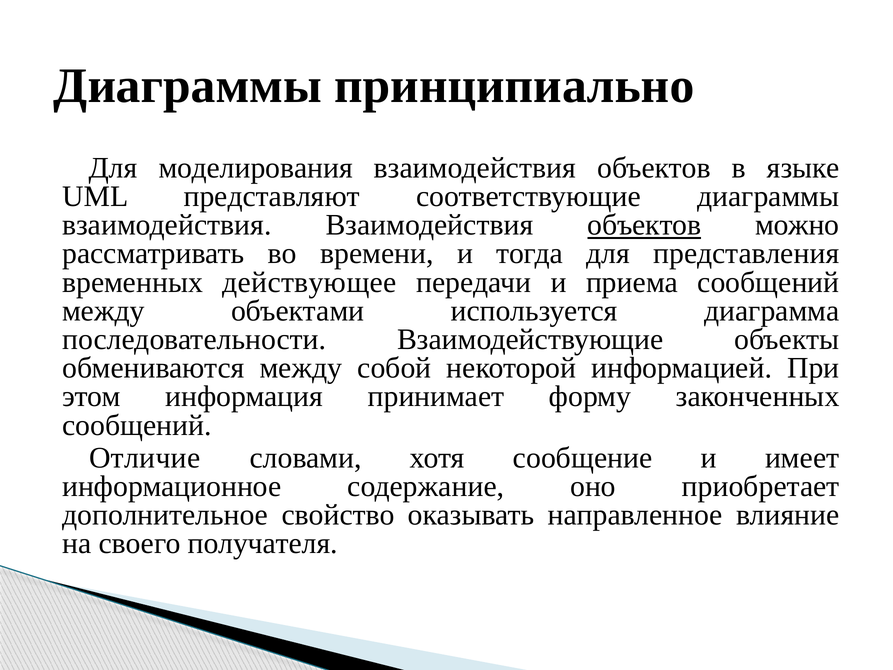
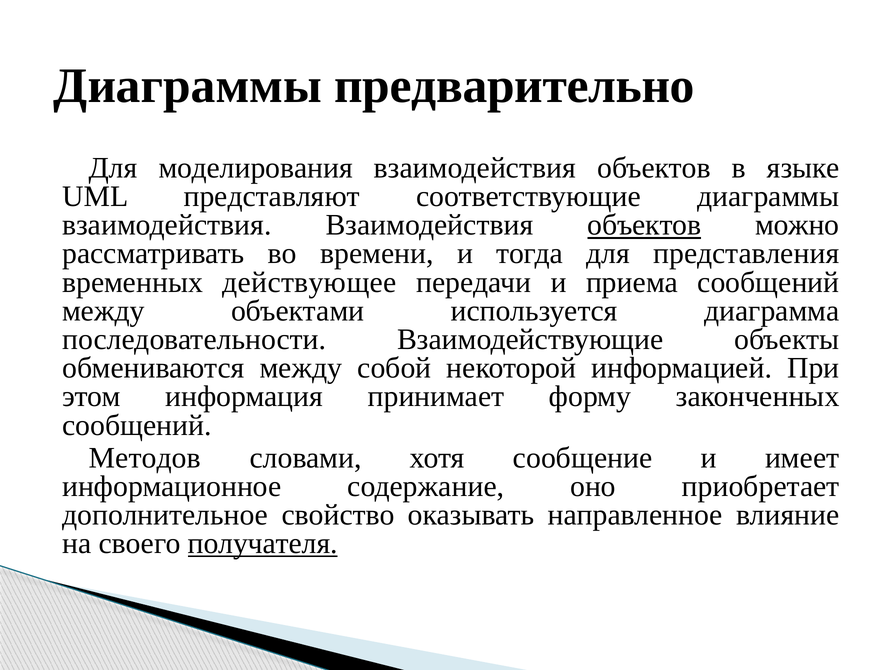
принципиально: принципиально -> предварительно
Отличие: Отличие -> Методов
получателя underline: none -> present
